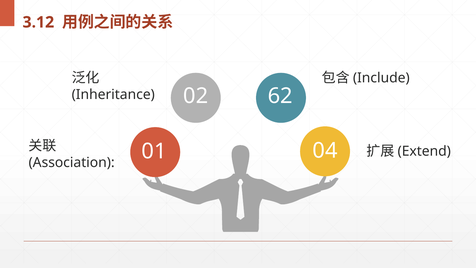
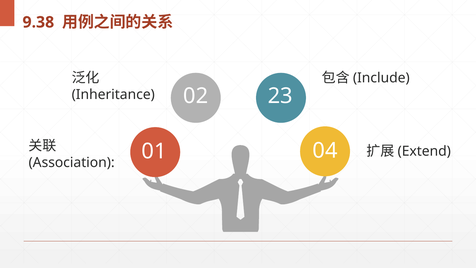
3.12: 3.12 -> 9.38
62: 62 -> 23
